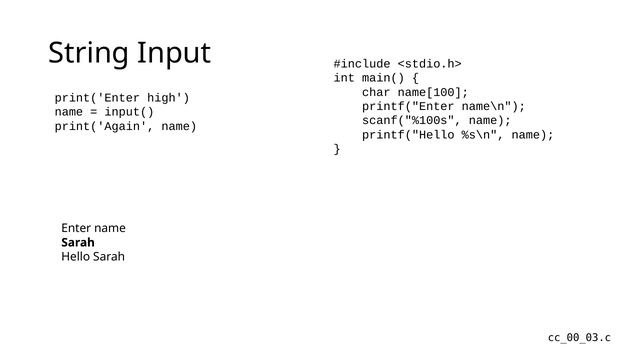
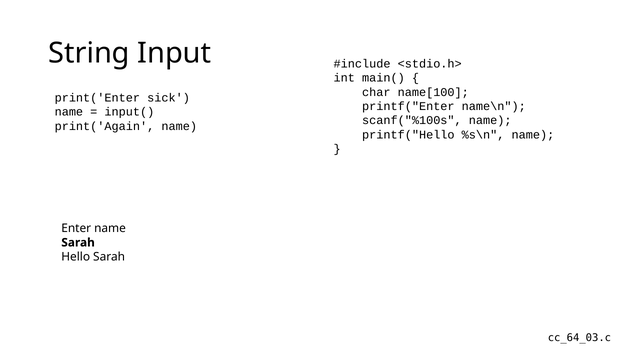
high: high -> sick
cc_00_03.c: cc_00_03.c -> cc_64_03.c
